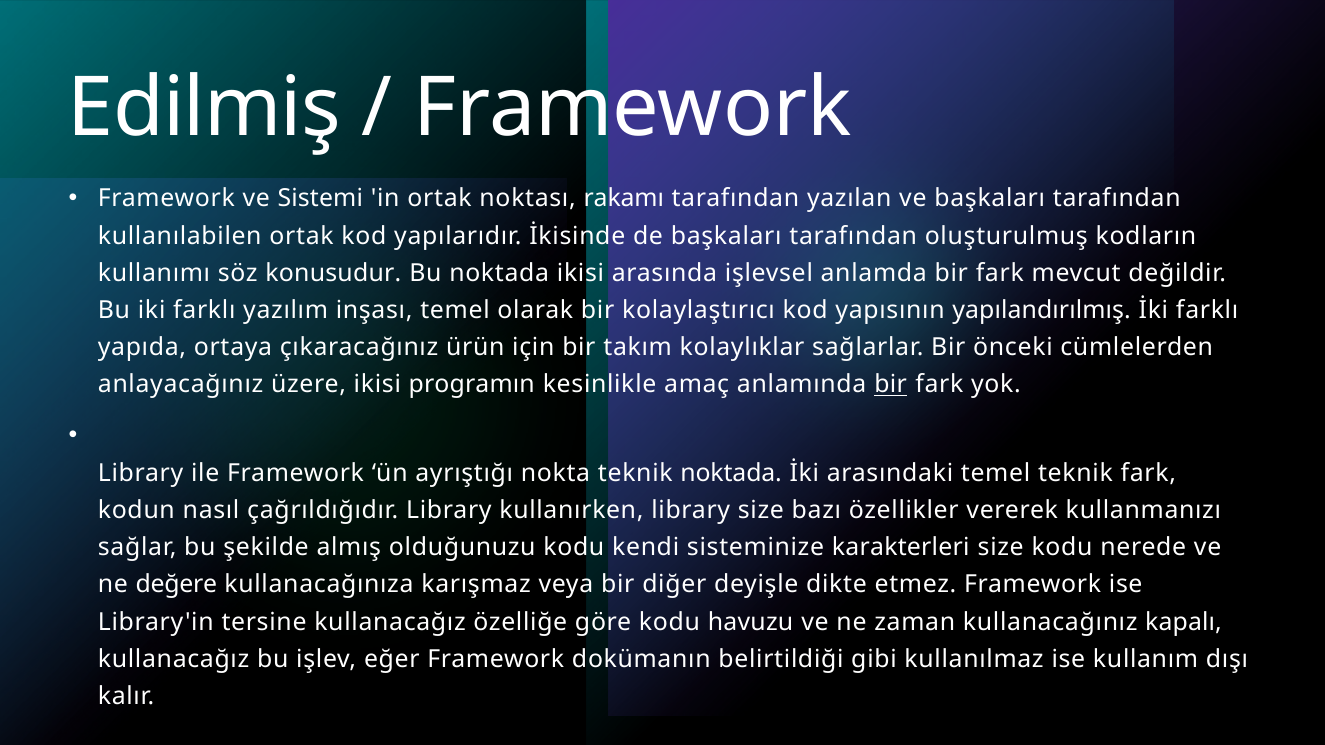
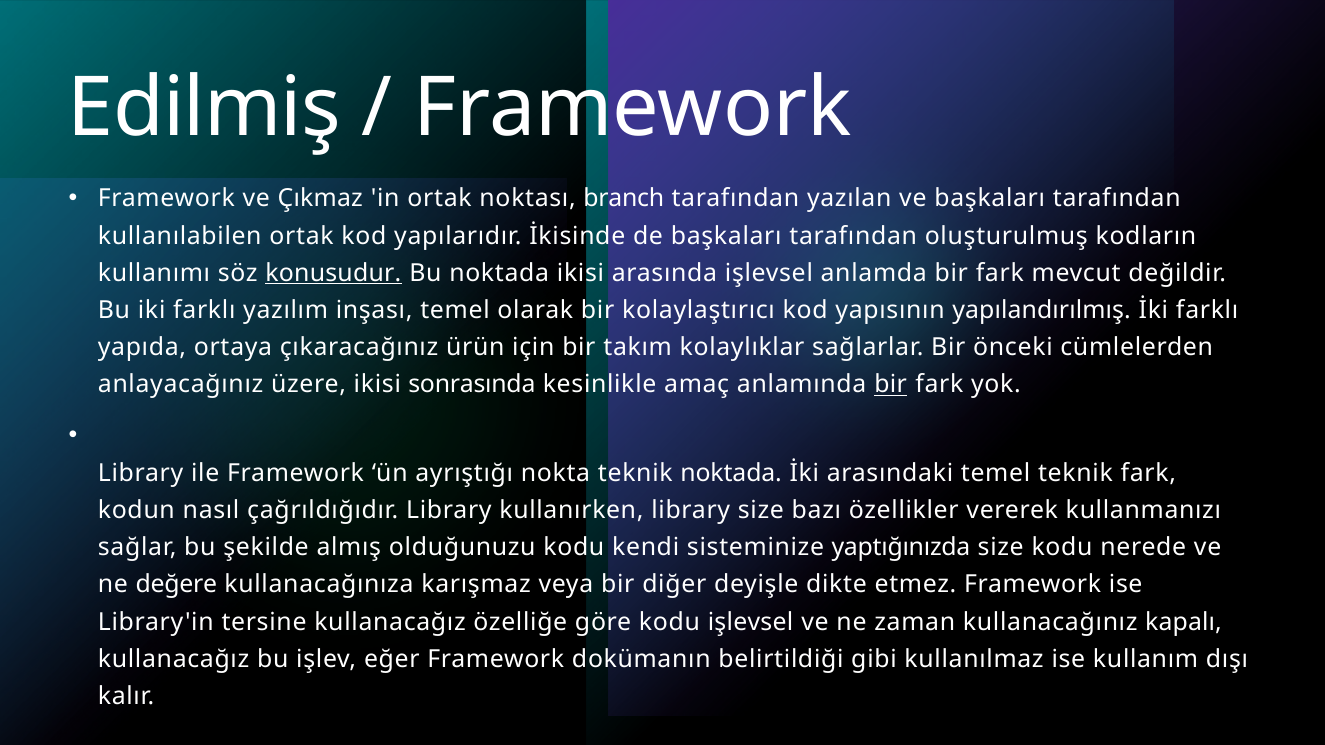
Sistemi: Sistemi -> Çıkmaz
rakamı: rakamı -> branch
konusudur underline: none -> present
programın: programın -> sonrasında
karakterleri: karakterleri -> yaptığınızda
kodu havuzu: havuzu -> işlevsel
